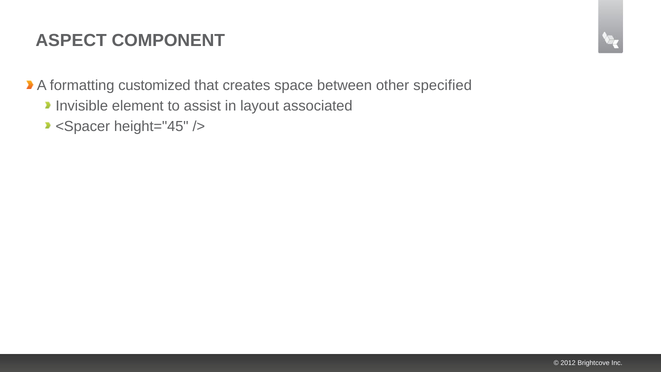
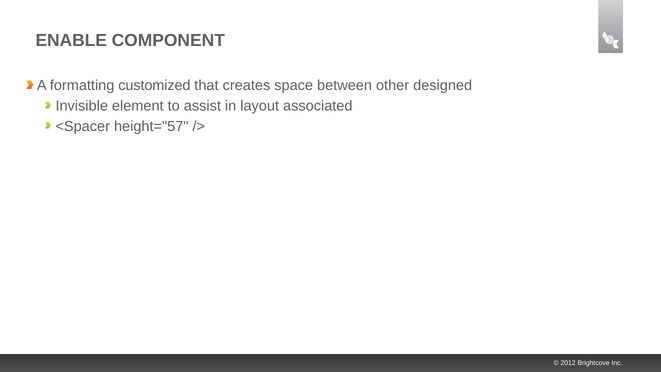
ASPECT: ASPECT -> ENABLE
specified: specified -> designed
height="45: height="45 -> height="57
